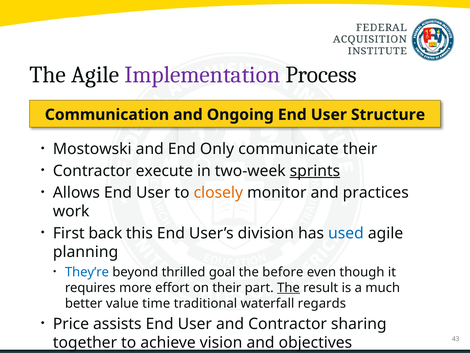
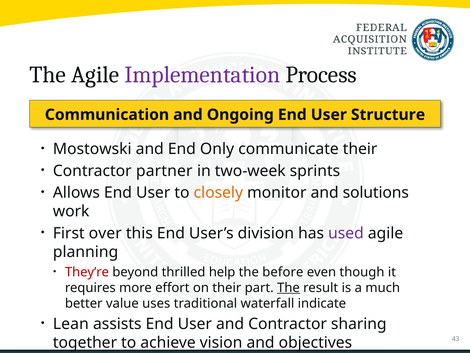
execute: execute -> partner
sprints underline: present -> none
practices: practices -> solutions
back: back -> over
used colour: blue -> purple
They’re colour: blue -> red
goal: goal -> help
time: time -> uses
regards: regards -> indicate
Price: Price -> Lean
